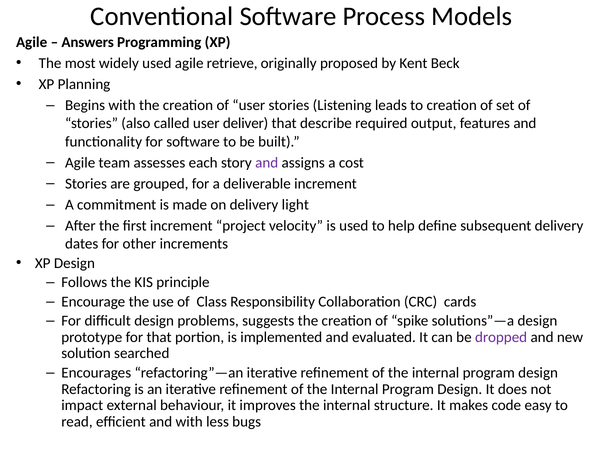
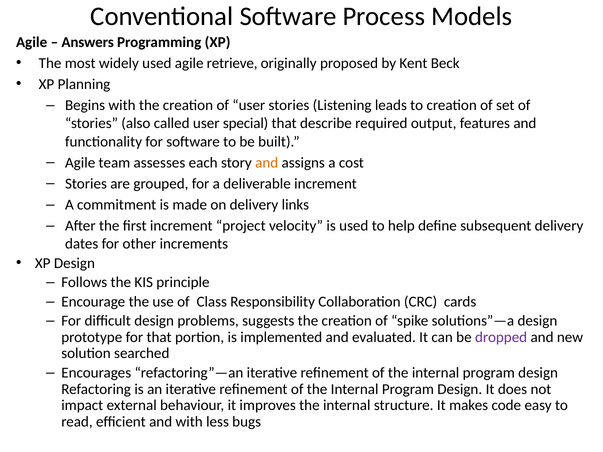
deliver: deliver -> special
and at (267, 163) colour: purple -> orange
light: light -> links
